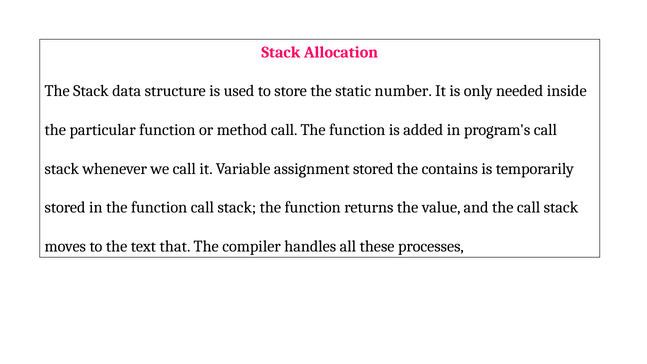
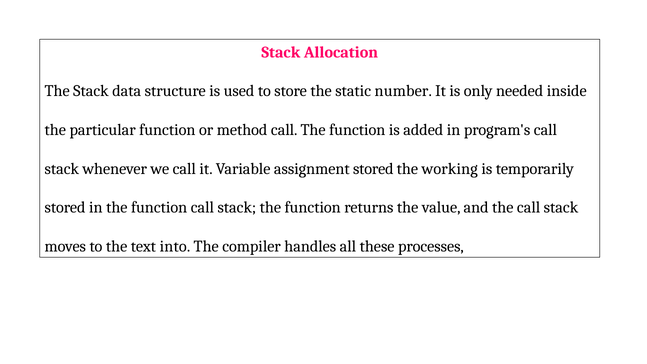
contains: contains -> working
that: that -> into
